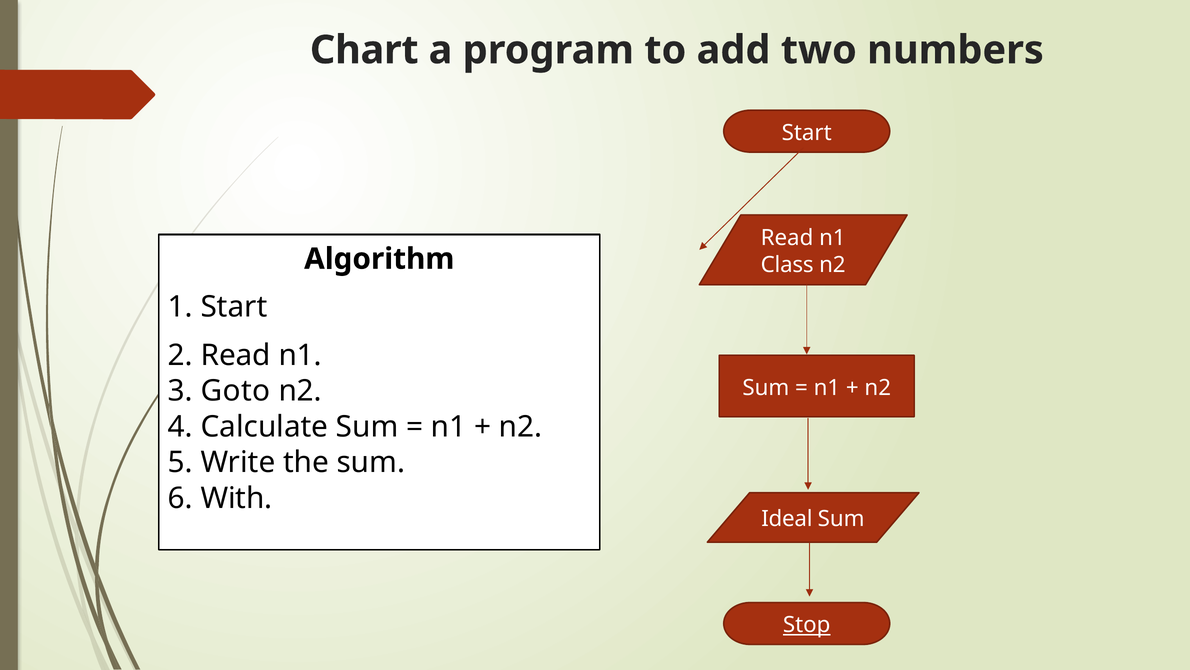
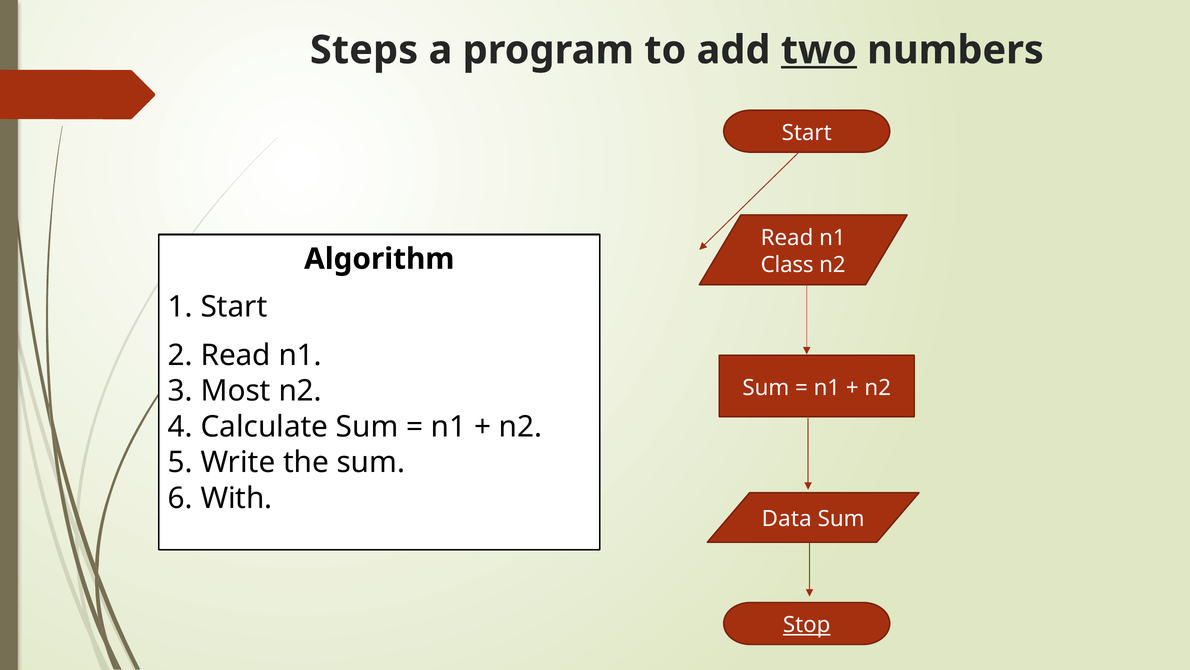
Chart: Chart -> Steps
two underline: none -> present
Goto: Goto -> Most
Ideal: Ideal -> Data
